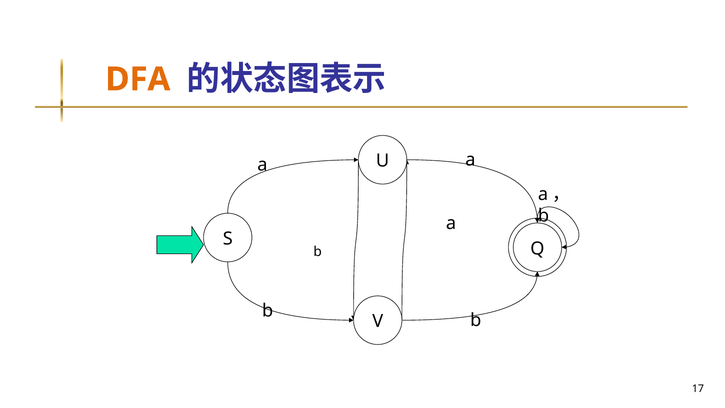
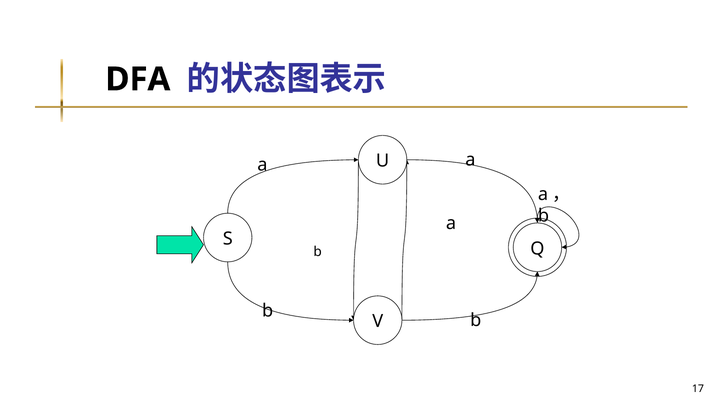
DFA colour: orange -> black
